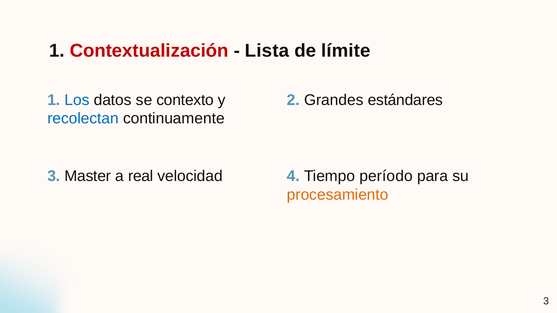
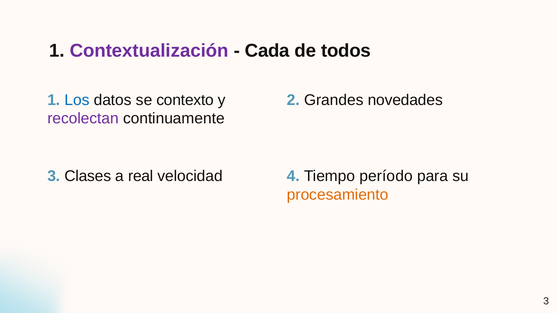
Contextualización colour: red -> purple
Lista: Lista -> Cada
límite: límite -> todos
estándares: estándares -> novedades
recolectan colour: blue -> purple
Master: Master -> Clases
